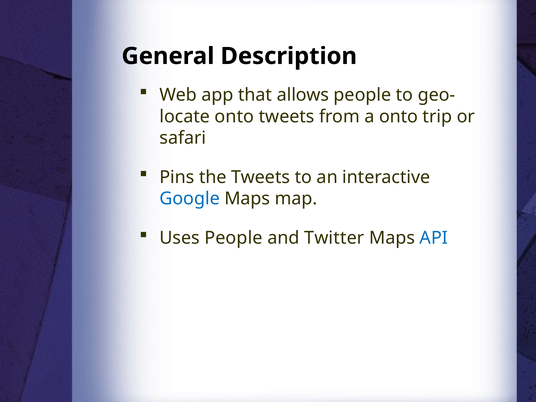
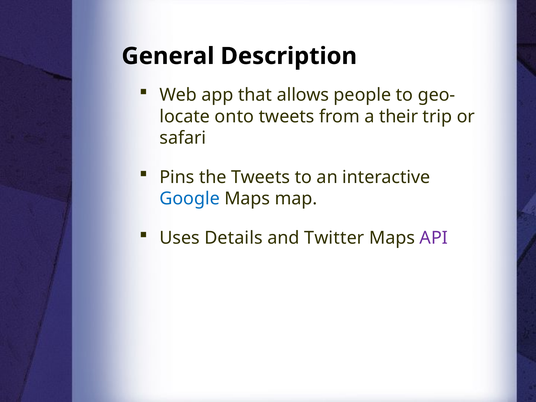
a onto: onto -> their
Uses People: People -> Details
API colour: blue -> purple
